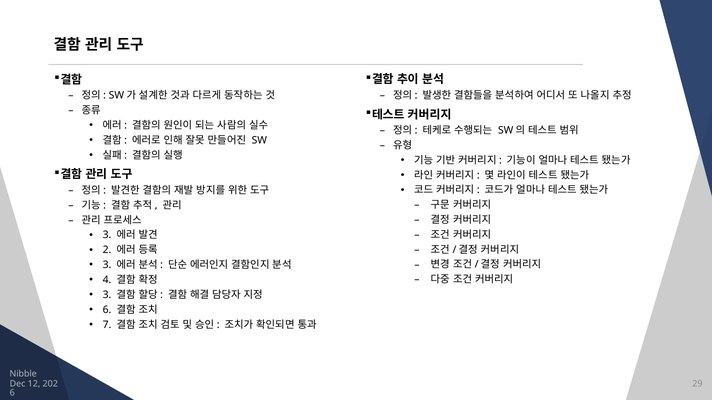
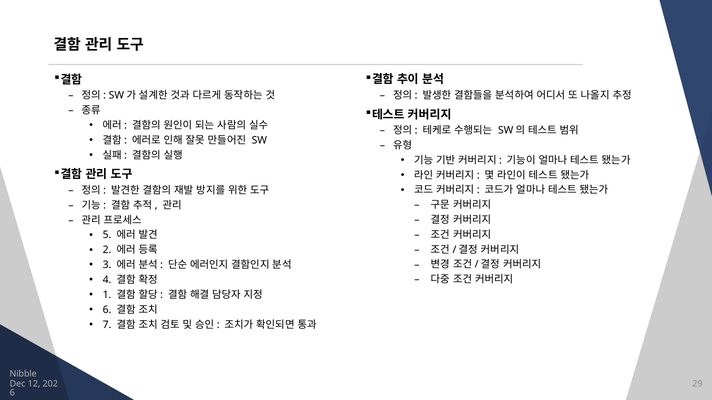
3 at (107, 235): 3 -> 5
3 at (107, 295): 3 -> 1
